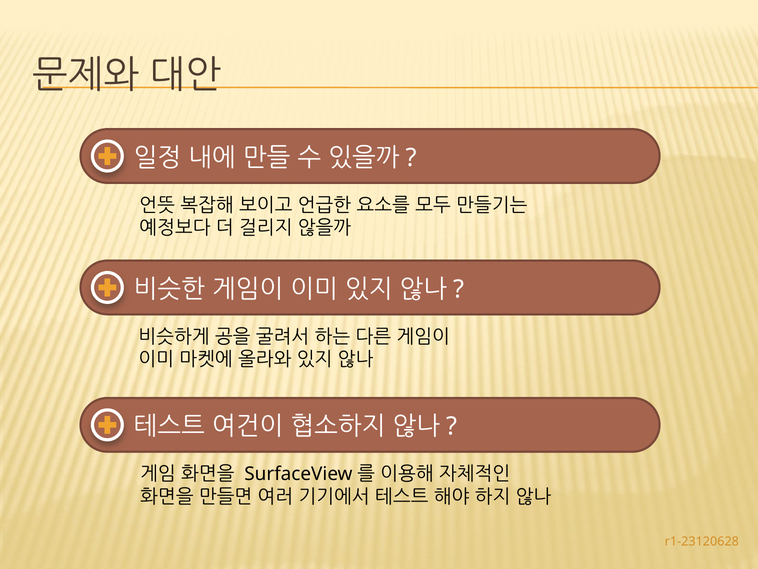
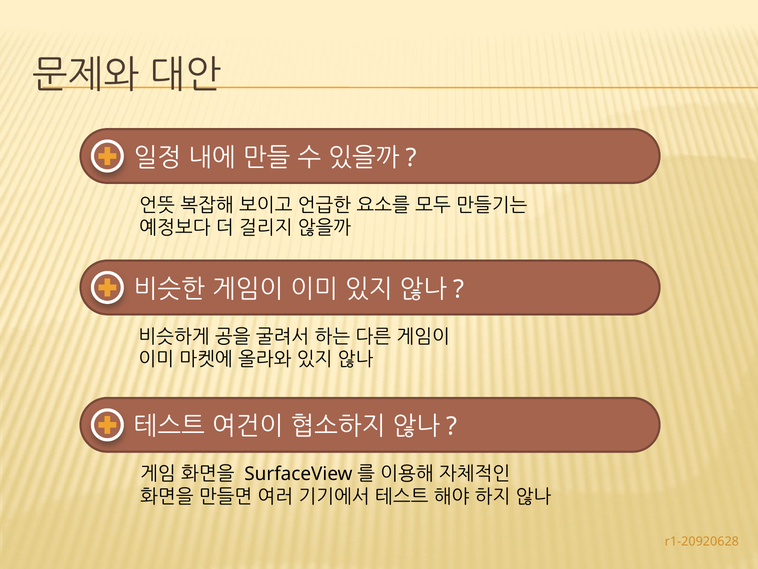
r1-23120628: r1-23120628 -> r1-20920628
